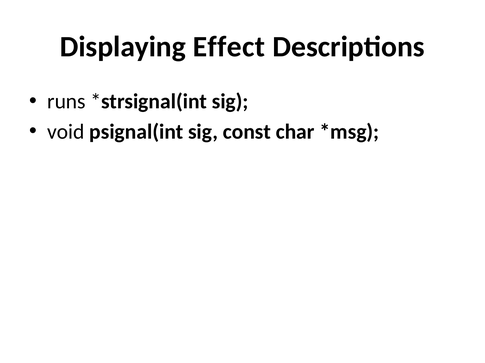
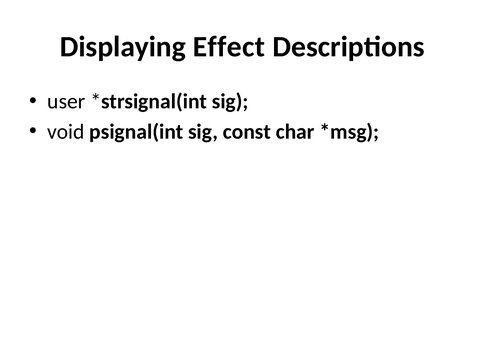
runs: runs -> user
